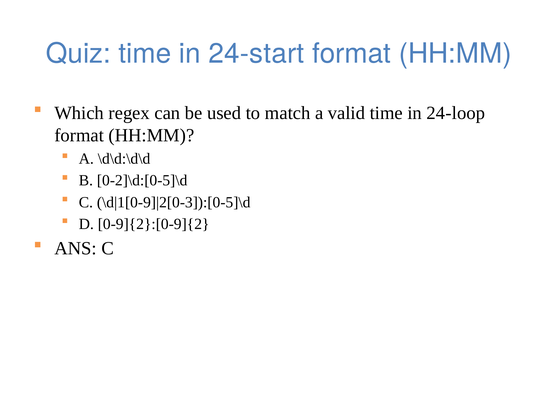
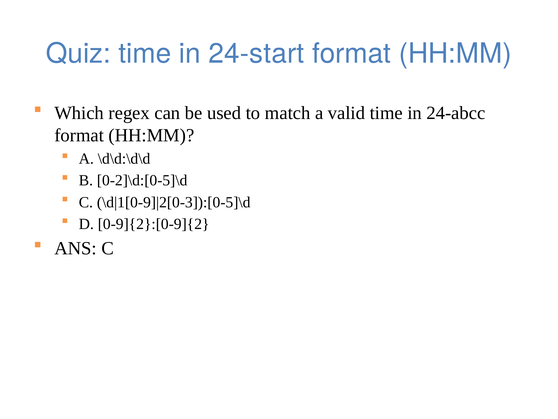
24-loop: 24-loop -> 24-abcc
